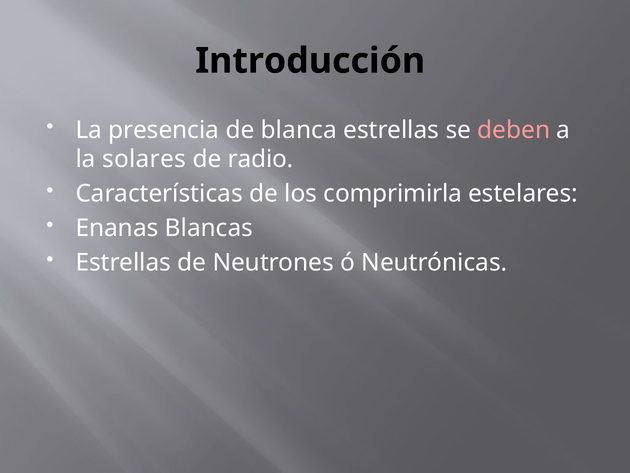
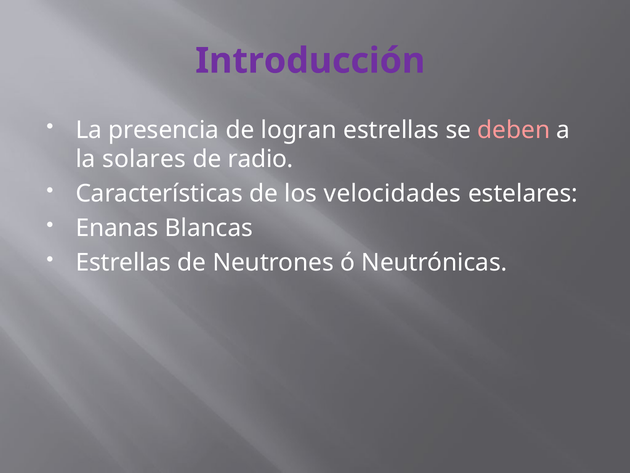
Introducción colour: black -> purple
blanca: blanca -> logran
comprimirla: comprimirla -> velocidades
